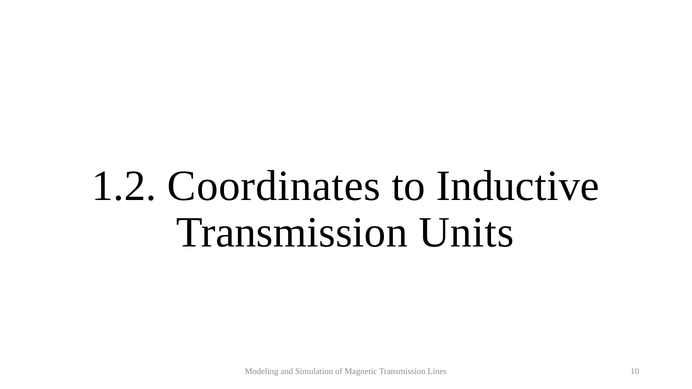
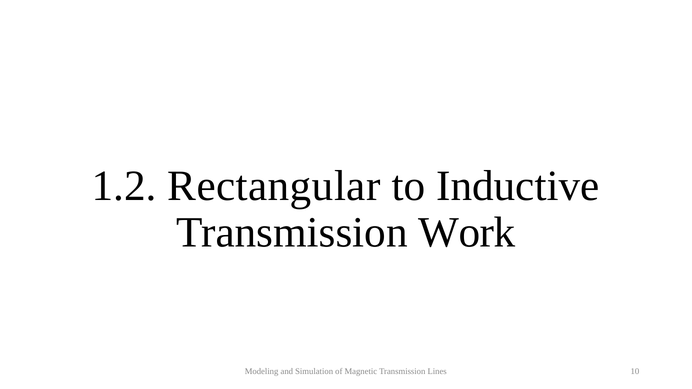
Coordinates: Coordinates -> Rectangular
Units: Units -> Work
